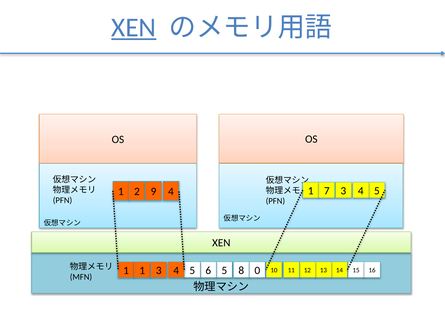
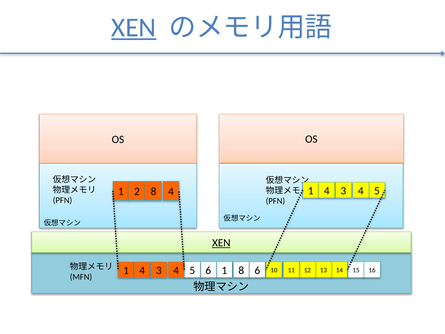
7 at (327, 191): 7 -> 4
2 9: 9 -> 8
XEN at (221, 243) underline: none -> present
1 at (142, 270): 1 -> 4
5 at (224, 270): 5 -> 1
8 0: 0 -> 6
